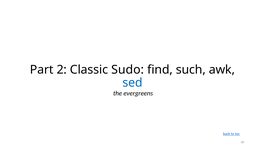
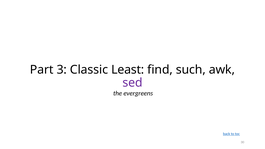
2: 2 -> 3
Sudo: Sudo -> Least
sed colour: blue -> purple
